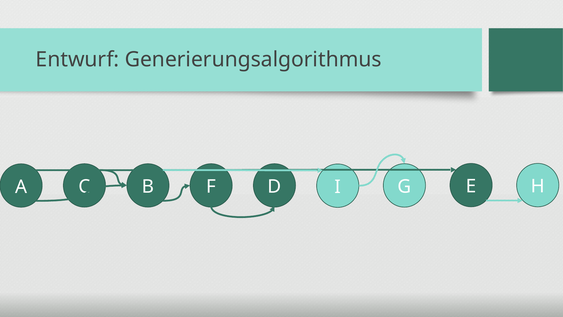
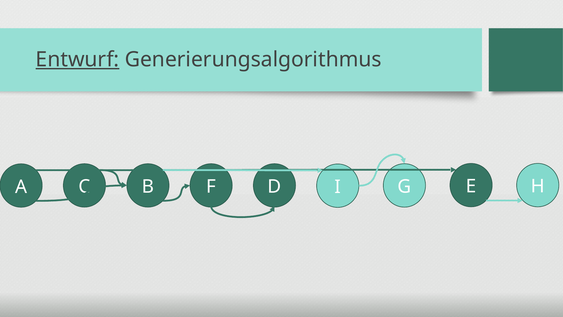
Entwurf underline: none -> present
